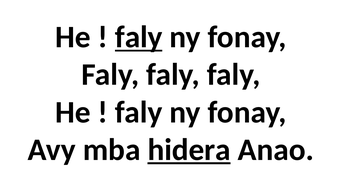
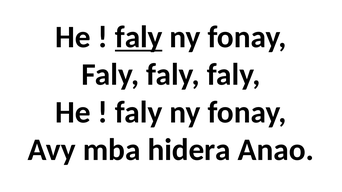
hidera underline: present -> none
